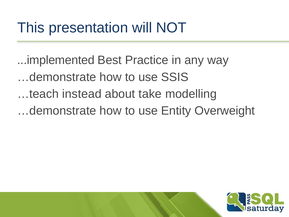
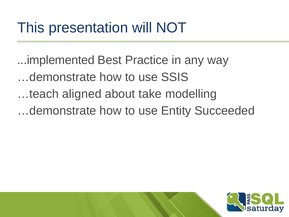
instead: instead -> aligned
Overweight: Overweight -> Succeeded
